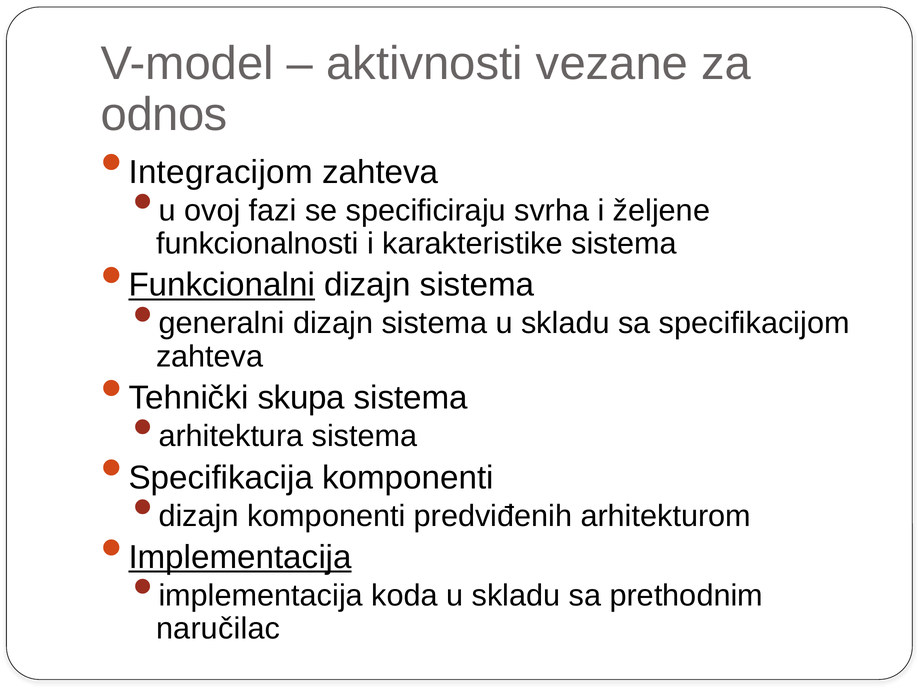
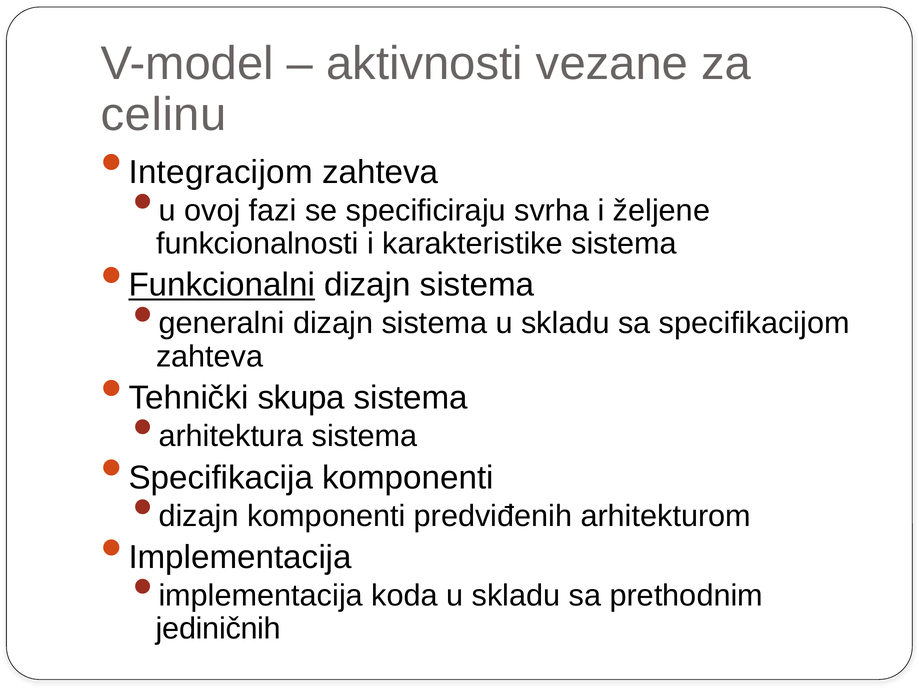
odnos: odnos -> celinu
Implementacija at (240, 558) underline: present -> none
naručilac: naručilac -> jediničnih
